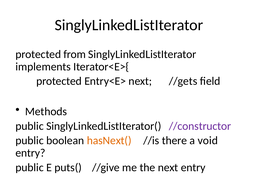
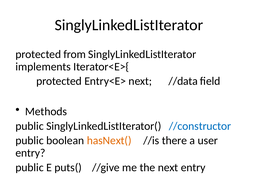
//gets: //gets -> //data
//constructor colour: purple -> blue
void: void -> user
